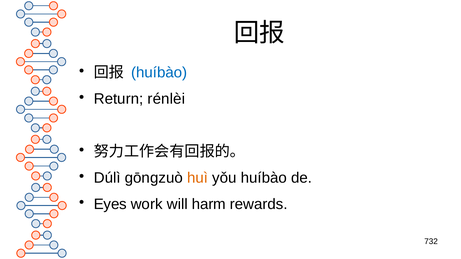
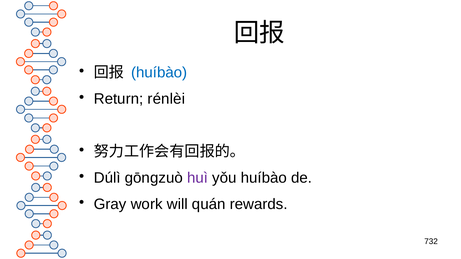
huì colour: orange -> purple
Eyes: Eyes -> Gray
harm: harm -> quán
